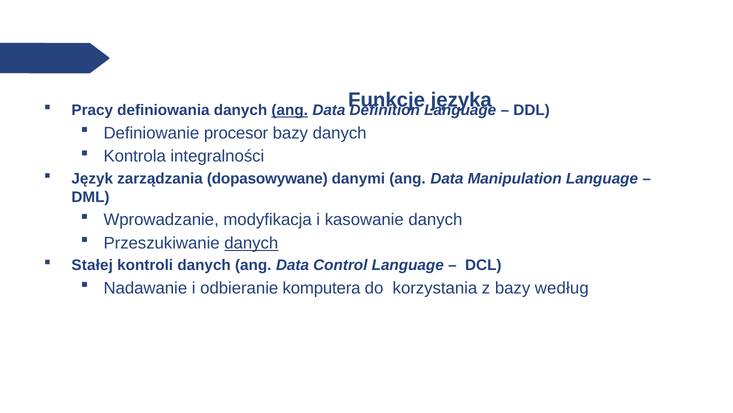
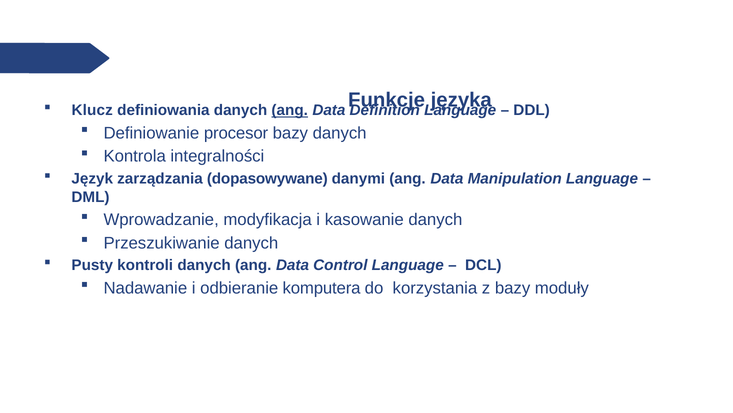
Pracy: Pracy -> Klucz
danych at (251, 243) underline: present -> none
Stałej: Stałej -> Pusty
według: według -> moduły
